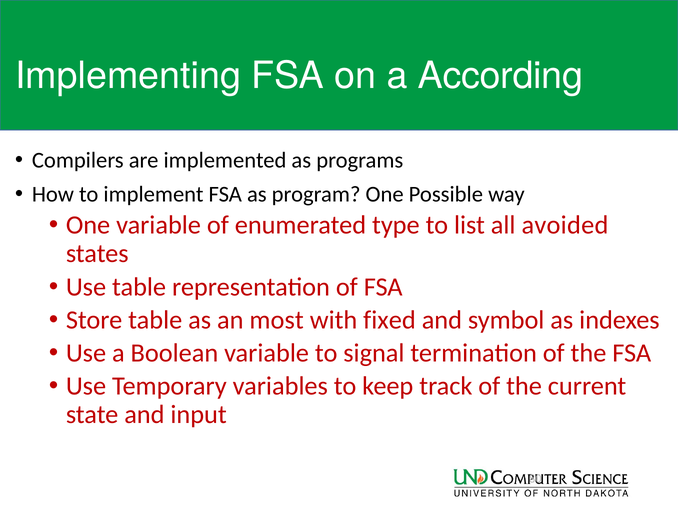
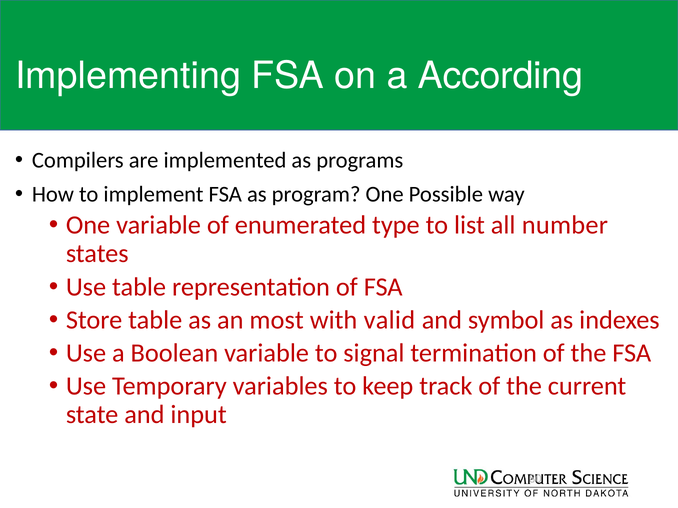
avoided: avoided -> number
fixed: fixed -> valid
